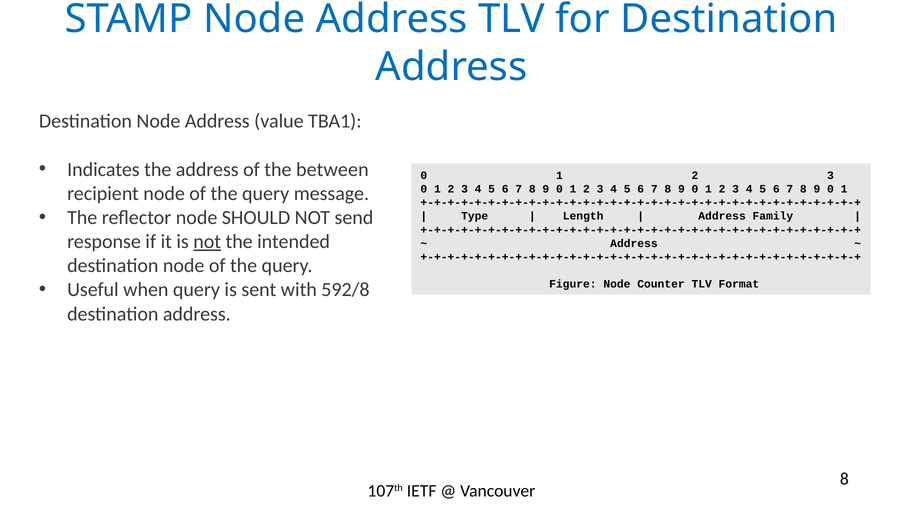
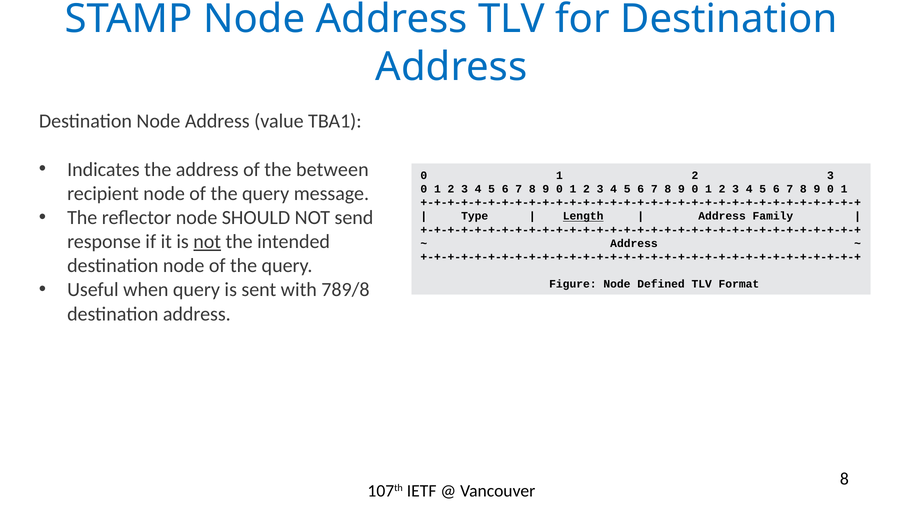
Length underline: none -> present
592/8: 592/8 -> 789/8
Counter: Counter -> Defined
